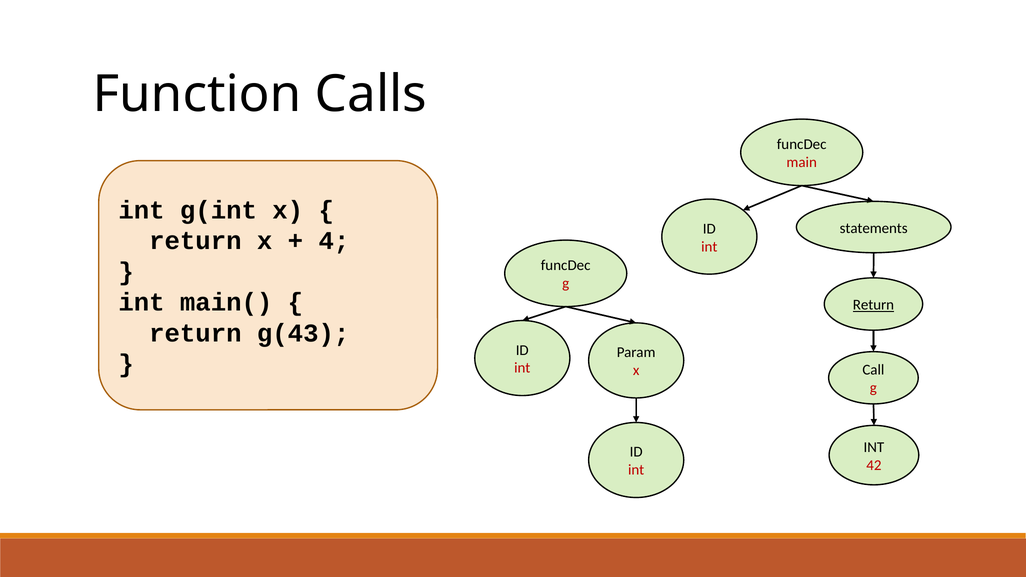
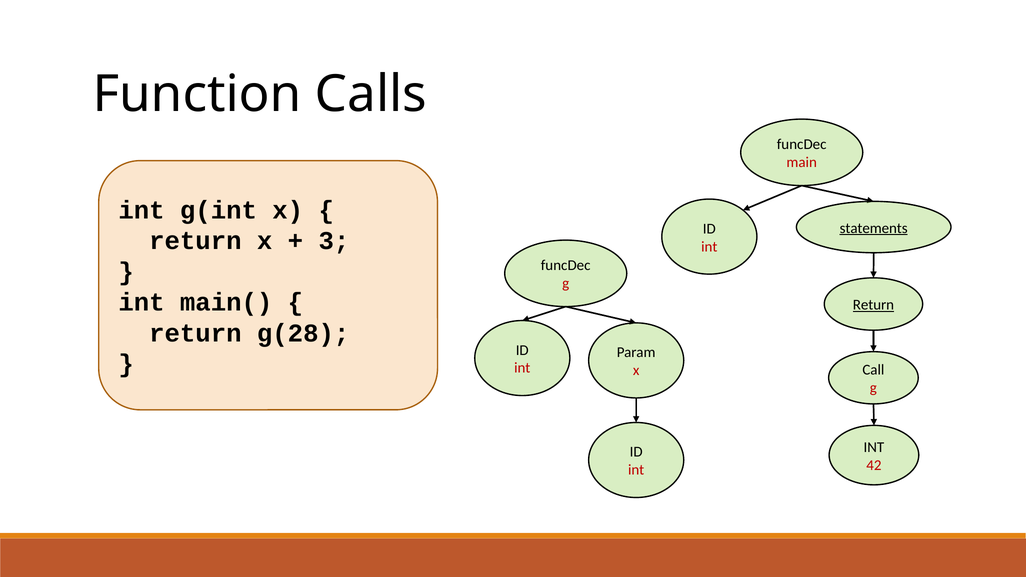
statements underline: none -> present
4: 4 -> 3
g(43: g(43 -> g(28
